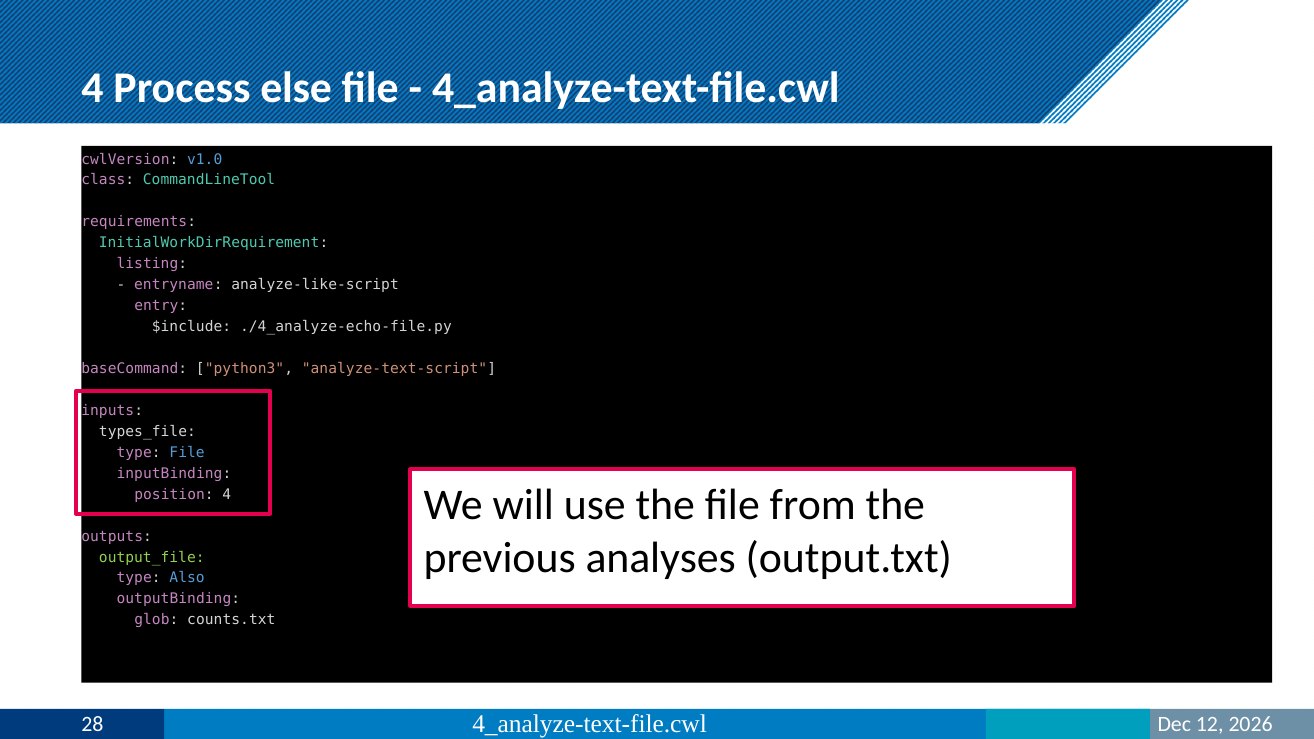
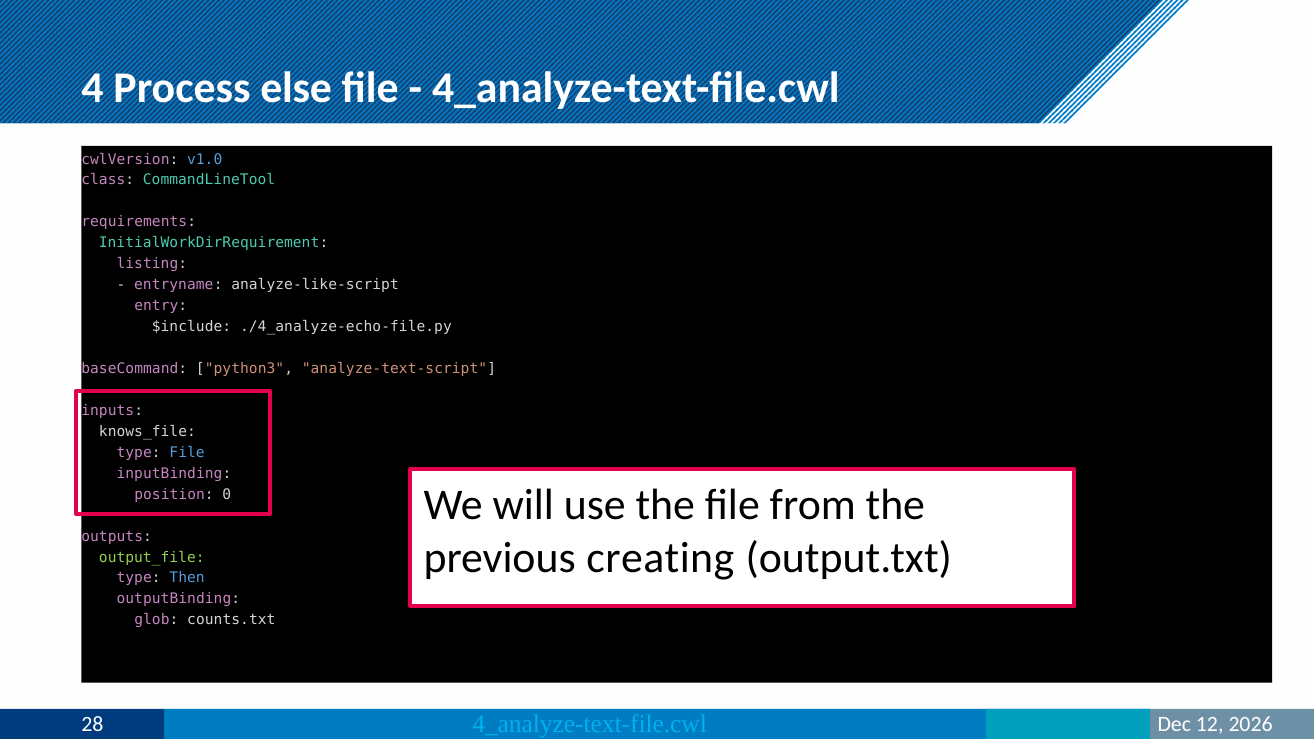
types_file: types_file -> knows_file
position 4: 4 -> 0
analyses: analyses -> creating
Also: Also -> Then
4_analyze-text-file.cwl at (590, 724) colour: white -> light blue
